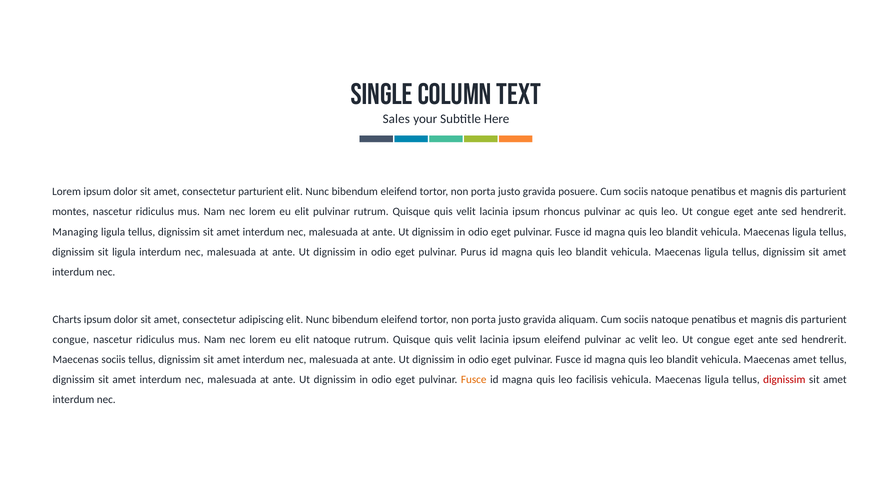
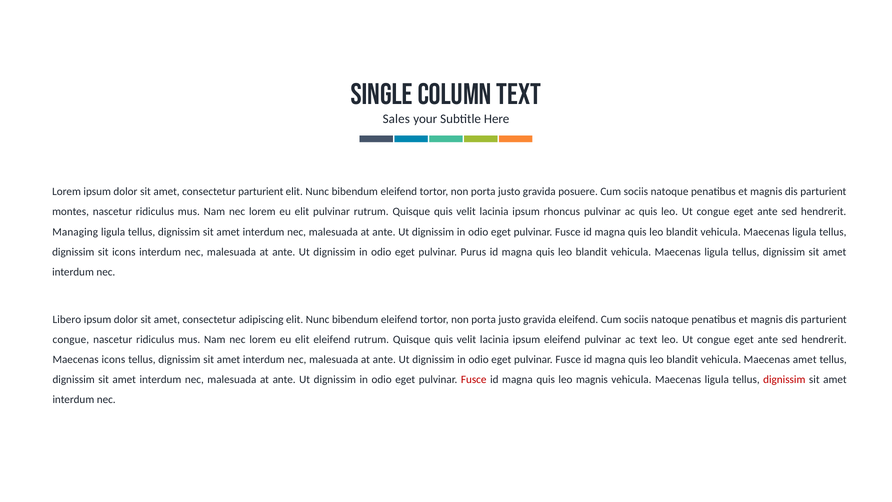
sit ligula: ligula -> icons
Charts: Charts -> Libero
gravida aliquam: aliquam -> eleifend
elit natoque: natoque -> eleifend
ac velit: velit -> text
Maecenas sociis: sociis -> icons
Fusce at (474, 379) colour: orange -> red
leo facilisis: facilisis -> magnis
